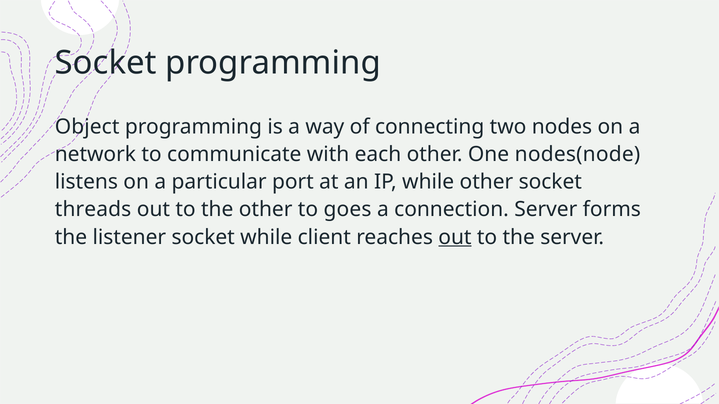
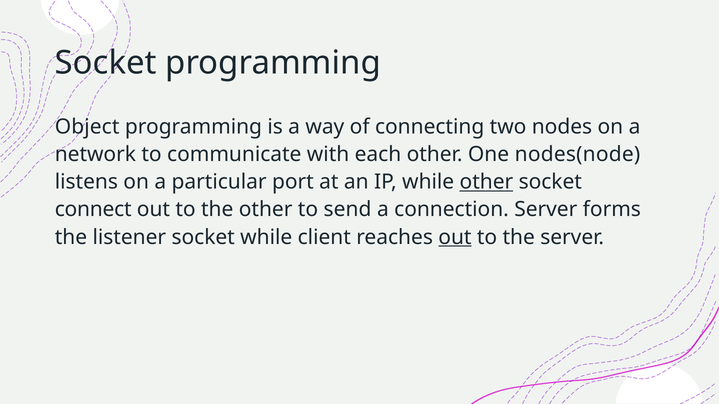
other at (486, 182) underline: none -> present
threads: threads -> connect
goes: goes -> send
